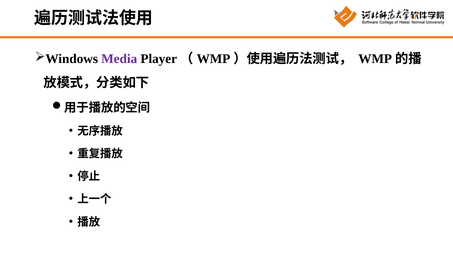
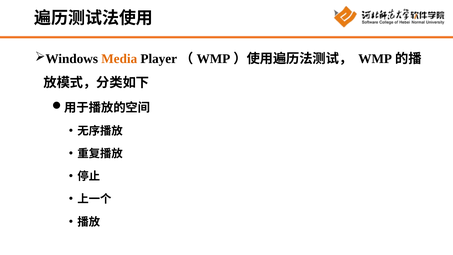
Media colour: purple -> orange
